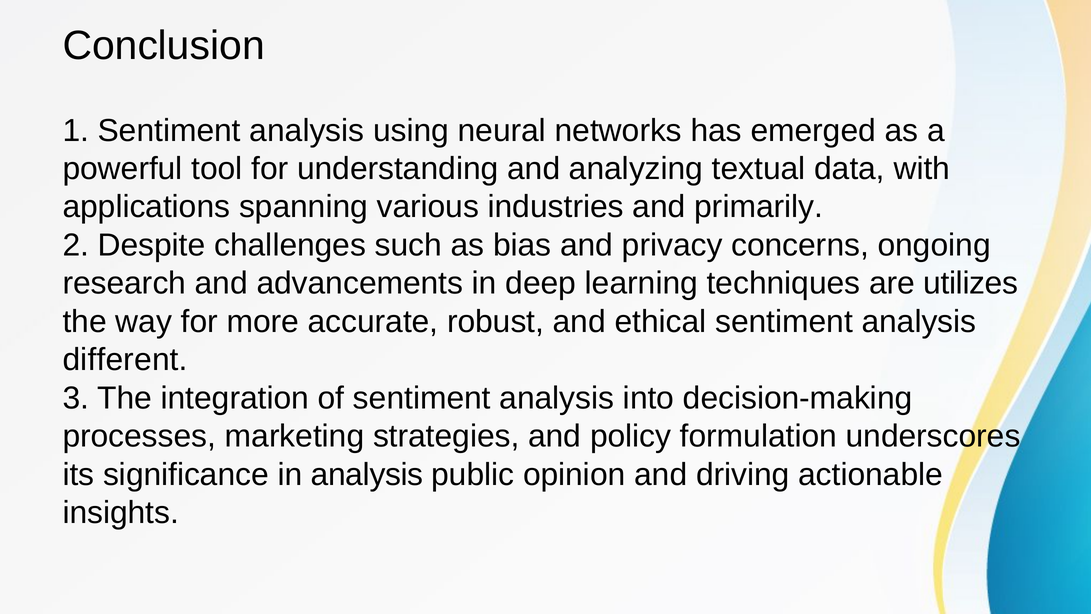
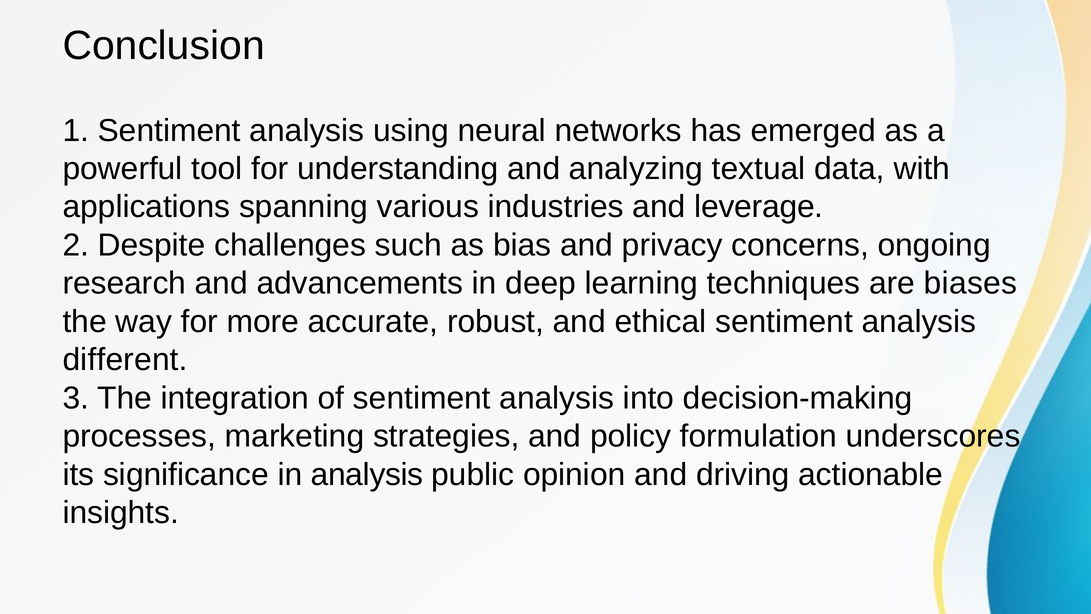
primarily: primarily -> leverage
utilizes: utilizes -> biases
